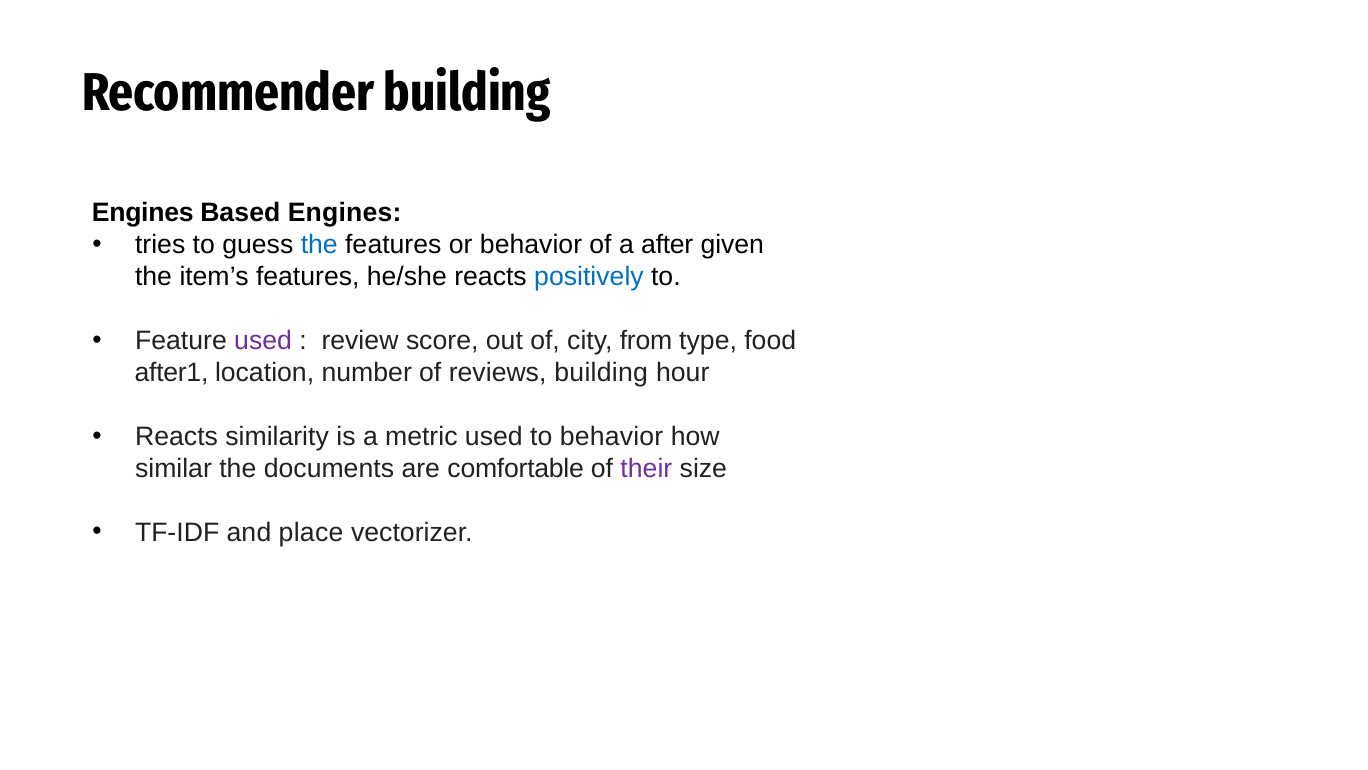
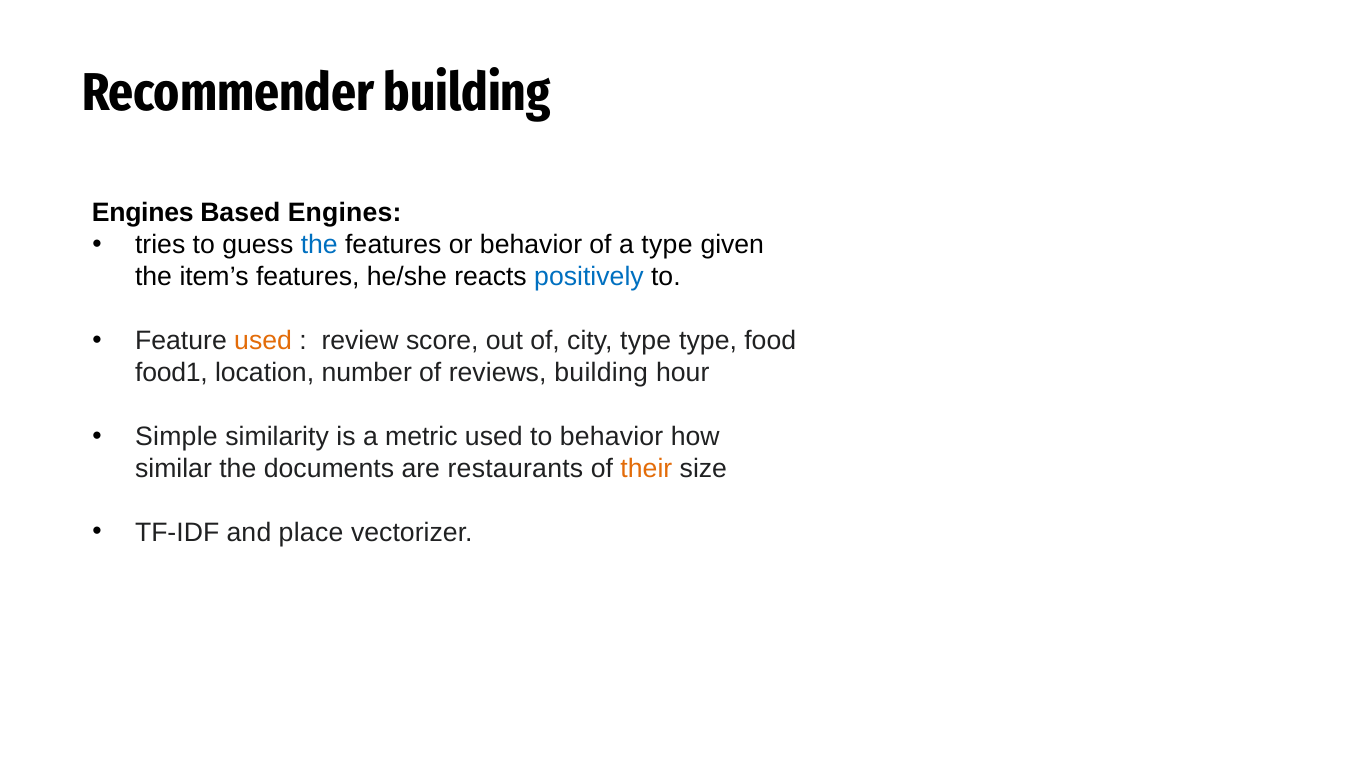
a after: after -> type
used at (263, 341) colour: purple -> orange
city from: from -> type
after1: after1 -> food1
Reacts at (177, 436): Reacts -> Simple
comfortable: comfortable -> restaurants
their colour: purple -> orange
